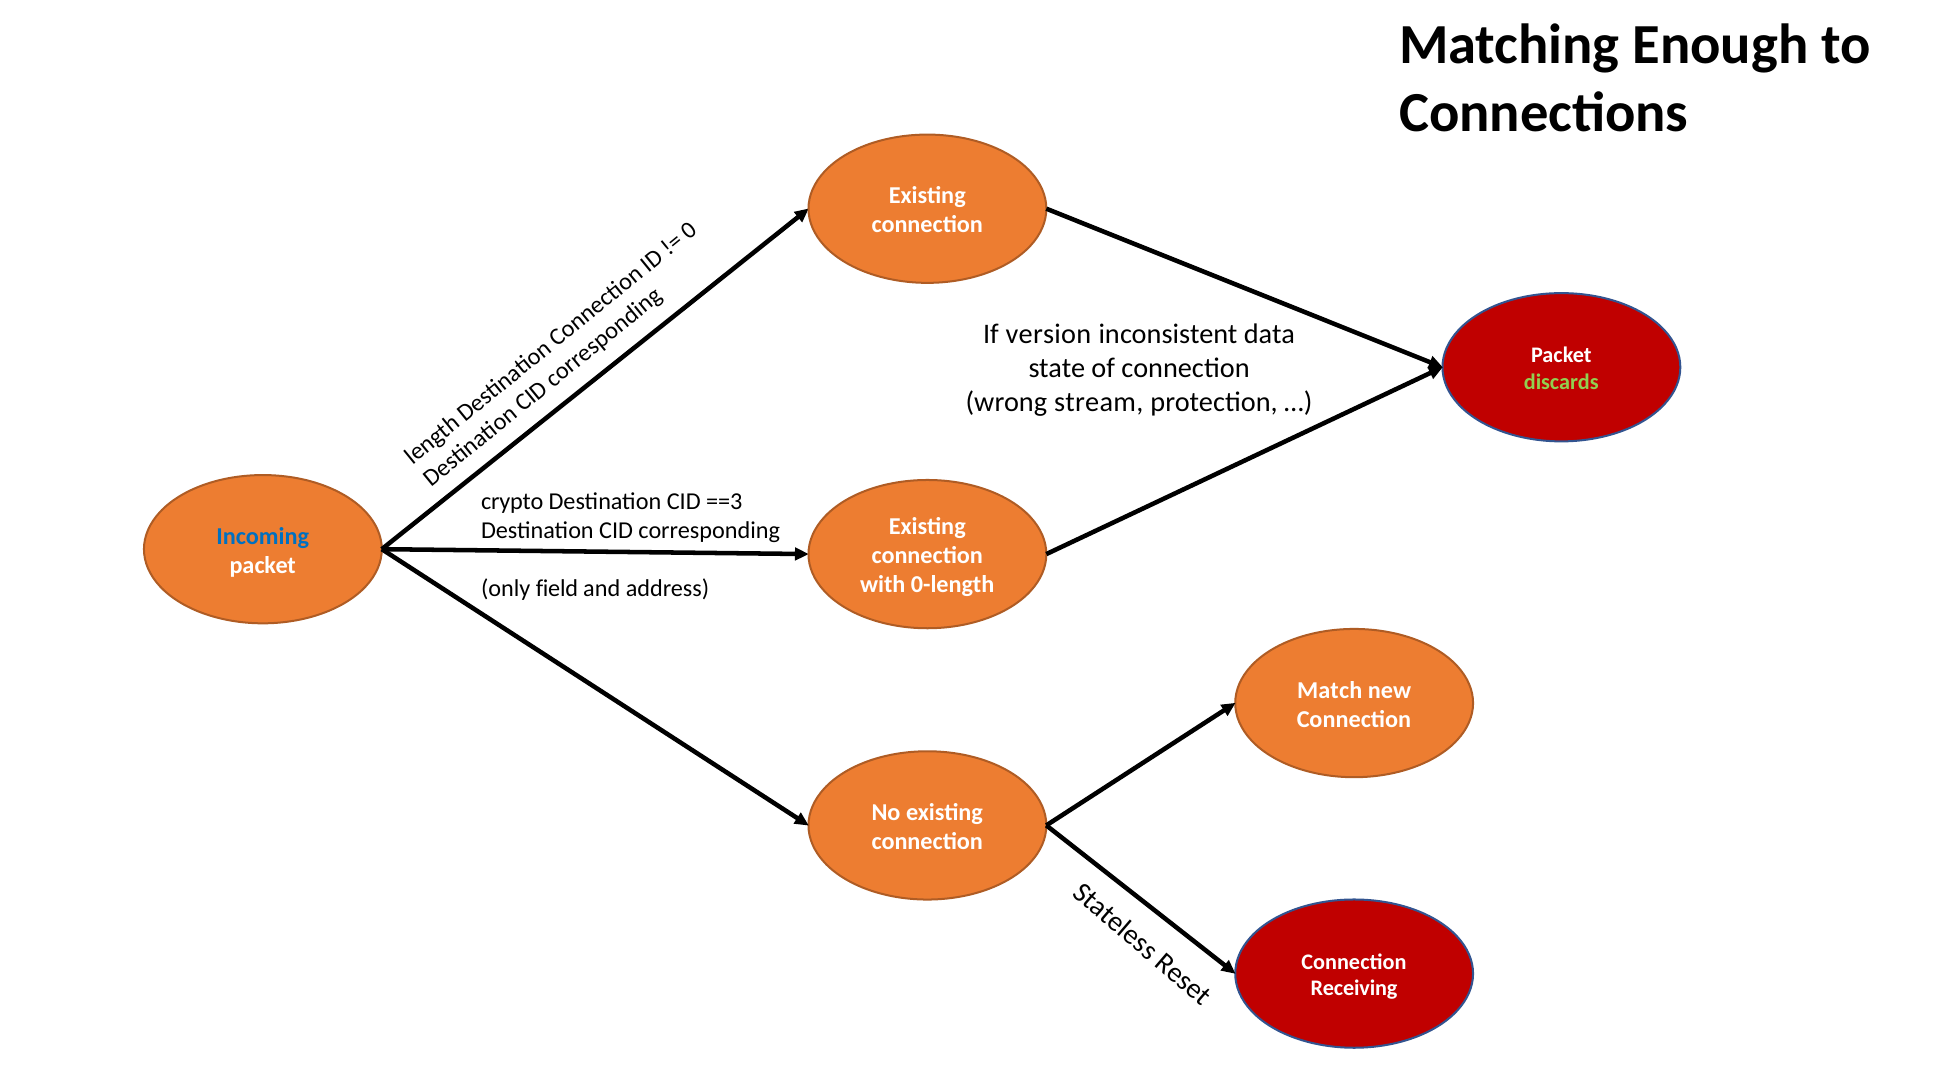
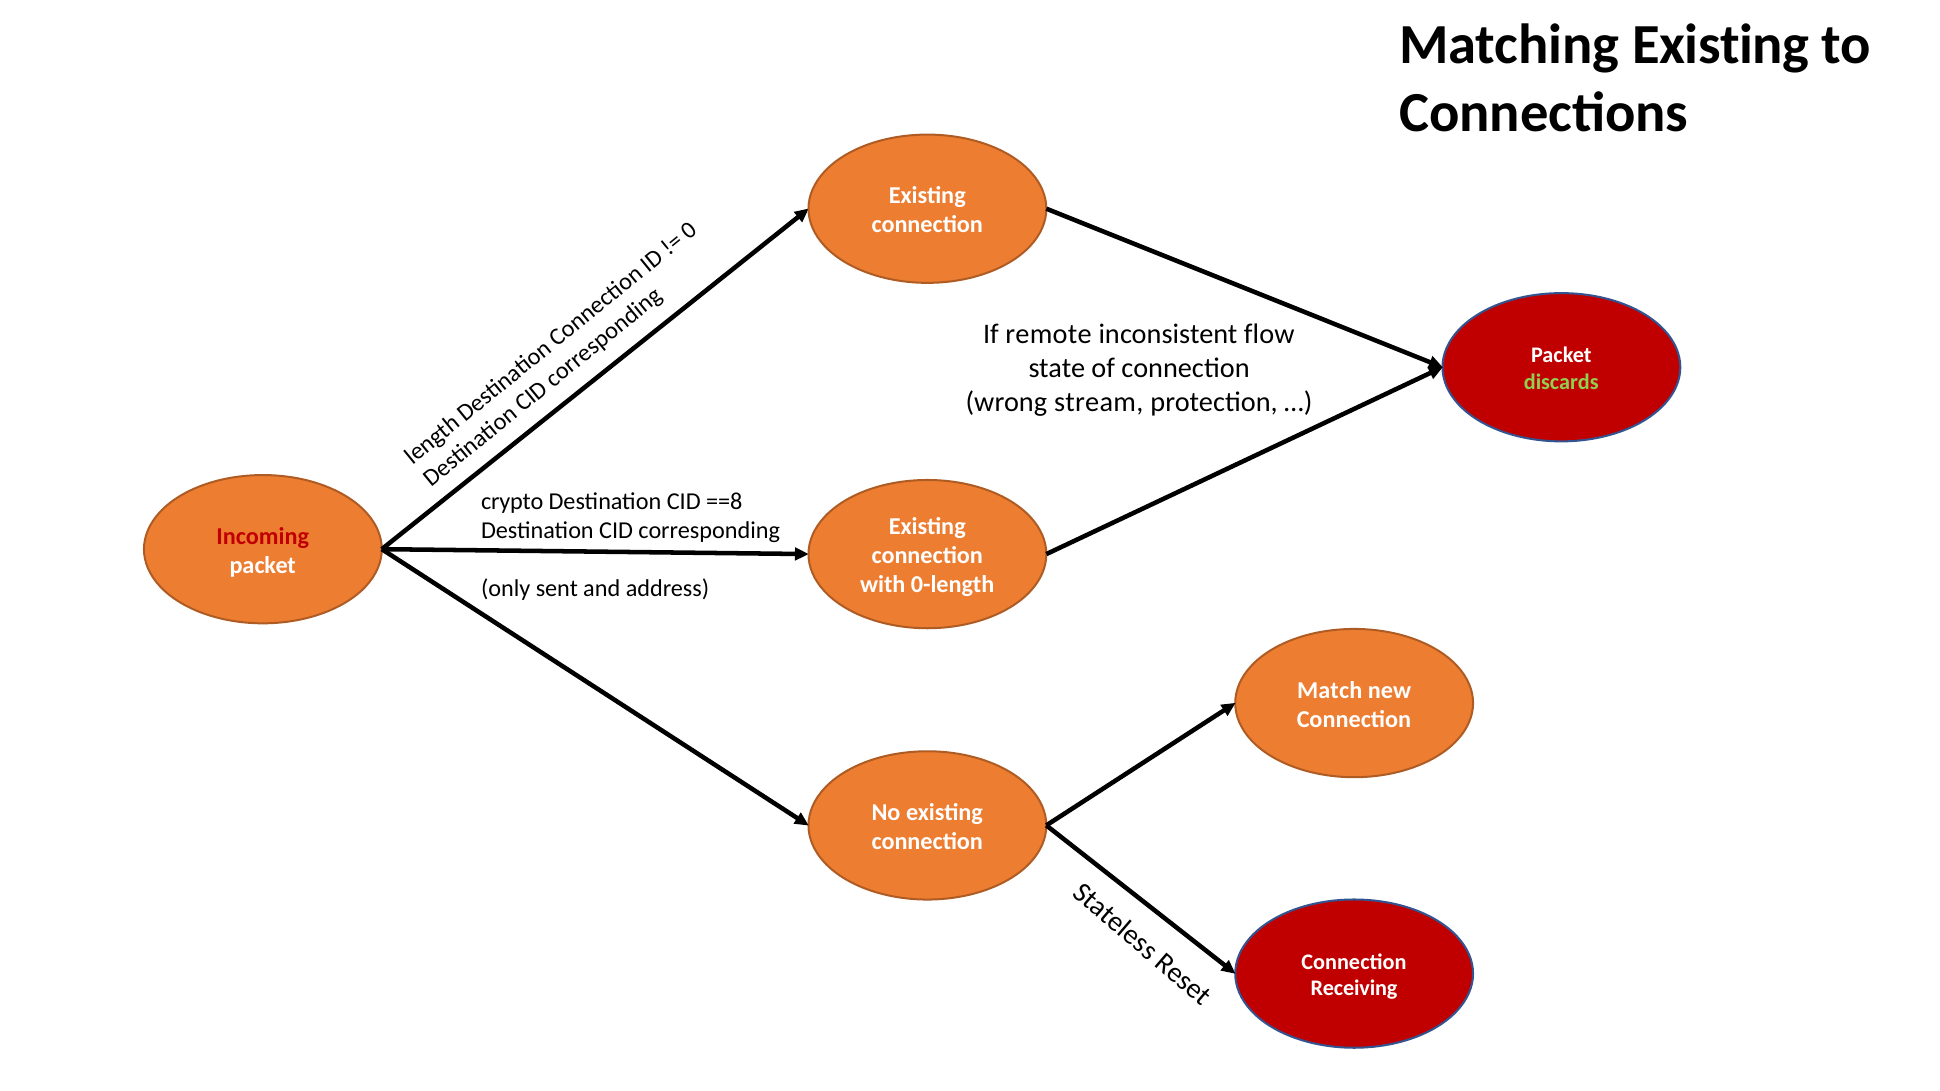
Matching Enough: Enough -> Existing
version: version -> remote
data: data -> flow
==3: ==3 -> ==8
Incoming colour: blue -> red
field: field -> sent
